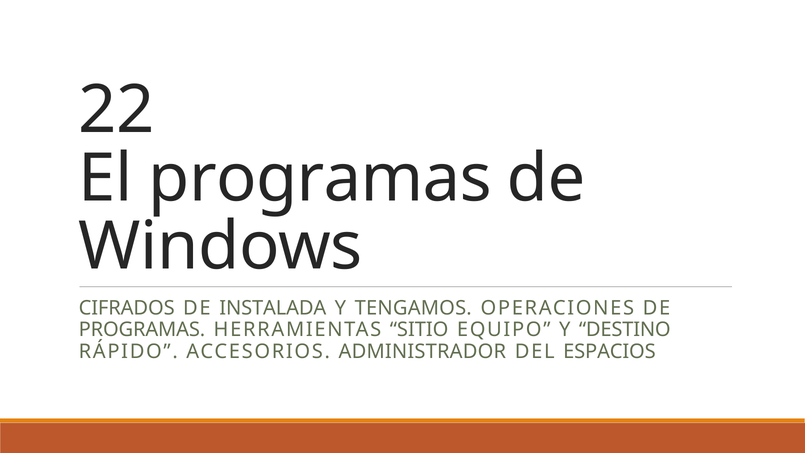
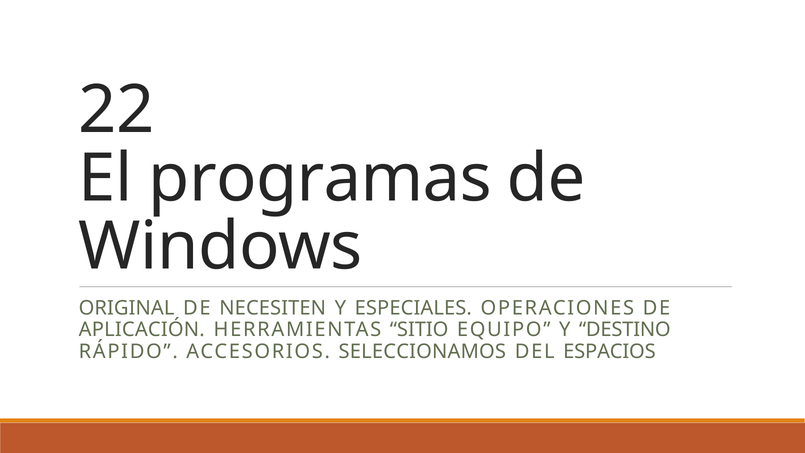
CIFRADOS: CIFRADOS -> ORIGINAL
INSTALADA: INSTALADA -> NECESITEN
TENGAMOS: TENGAMOS -> ESPECIALES
PROGRAMAS at (142, 330): PROGRAMAS -> APLICACIÓN
ADMINISTRADOR: ADMINISTRADOR -> SELECCIONAMOS
